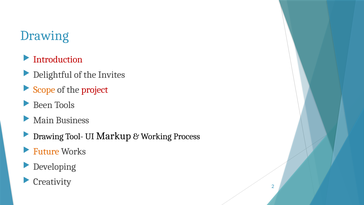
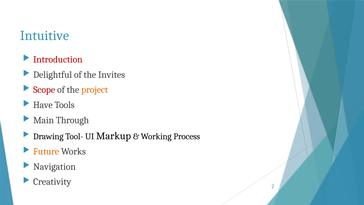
Drawing at (45, 36): Drawing -> Intuitive
Scope colour: orange -> red
project colour: red -> orange
Been: Been -> Have
Business: Business -> Through
Developing: Developing -> Navigation
